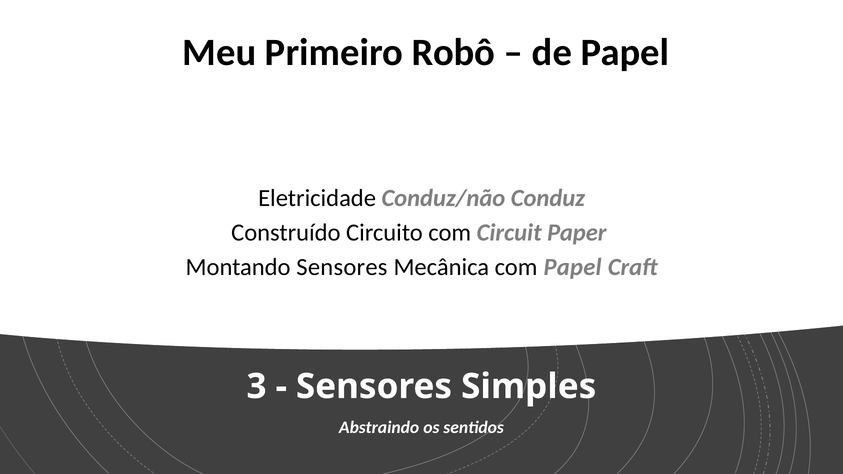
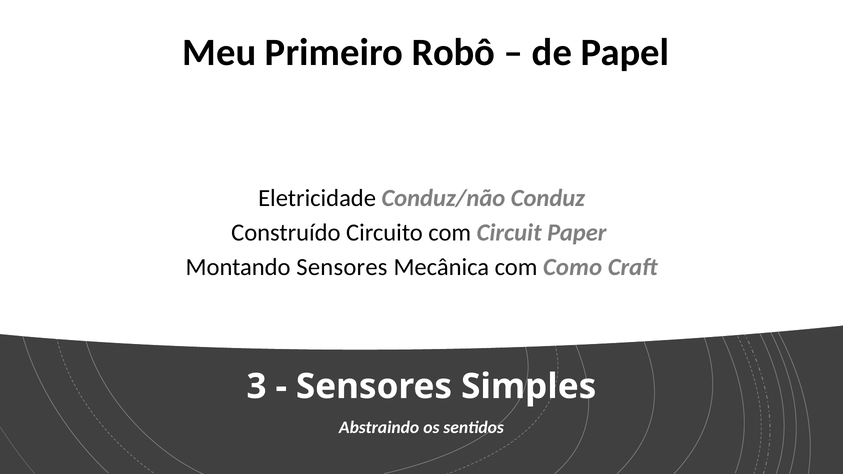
com Papel: Papel -> Como
